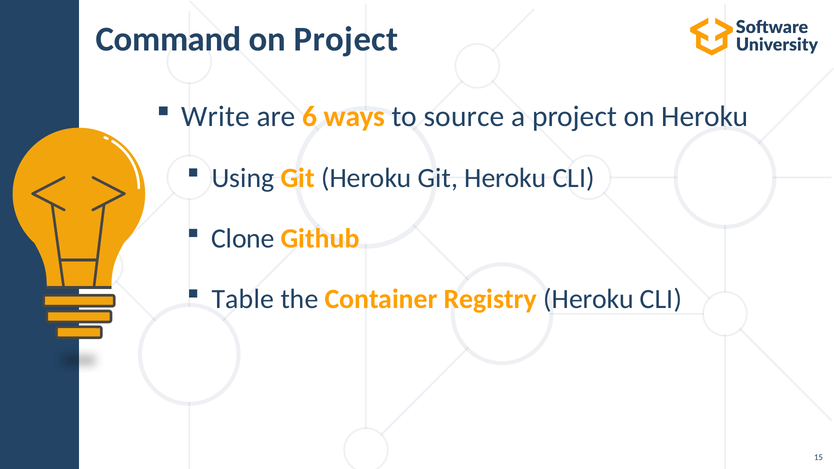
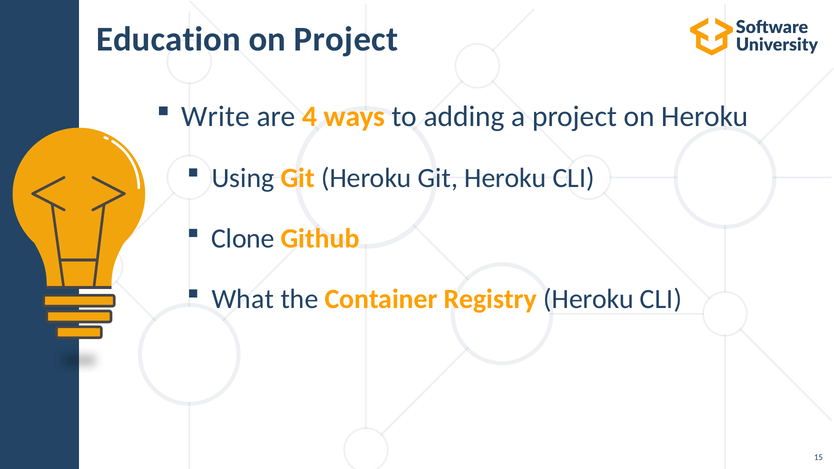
Command: Command -> Education
6: 6 -> 4
source: source -> adding
Table: Table -> What
